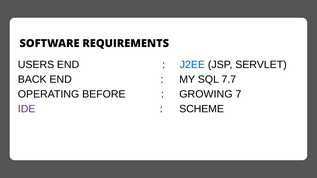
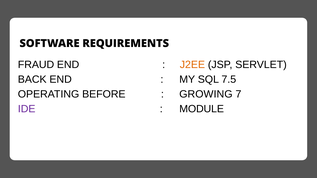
USERS: USERS -> FRAUD
J2EE colour: blue -> orange
7.7: 7.7 -> 7.5
SCHEME: SCHEME -> MODULE
